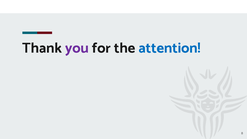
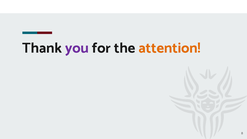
attention colour: blue -> orange
